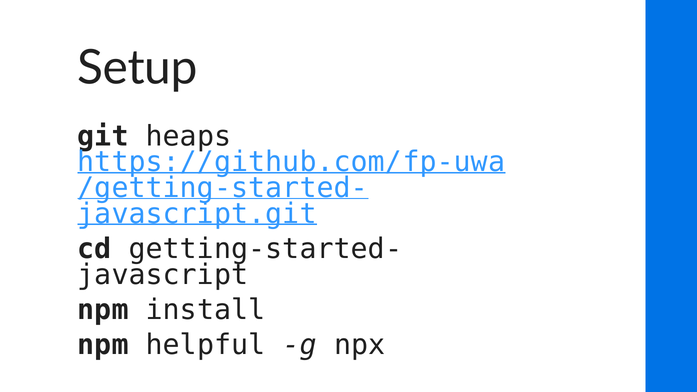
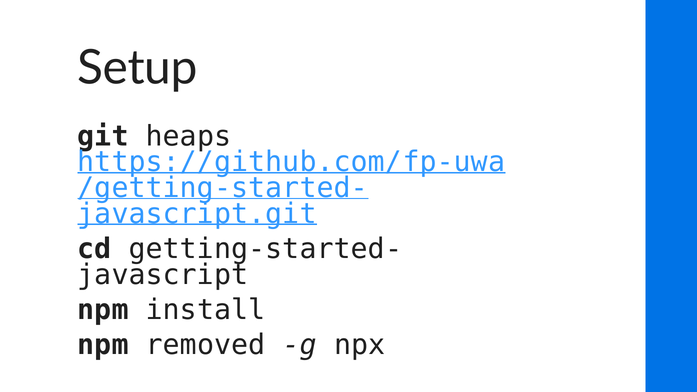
helpful: helpful -> removed
